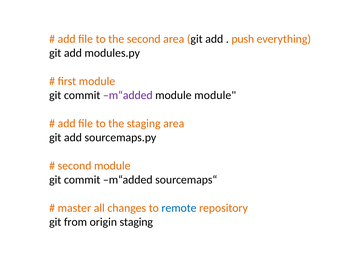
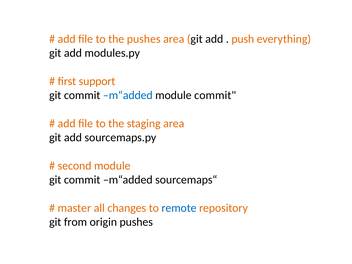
the second: second -> pushes
first module: module -> support
m“added at (128, 95) colour: purple -> blue
module module: module -> commit
origin staging: staging -> pushes
